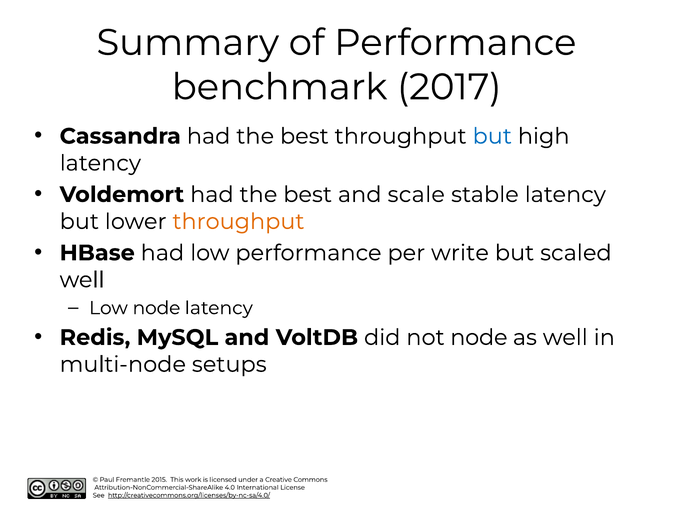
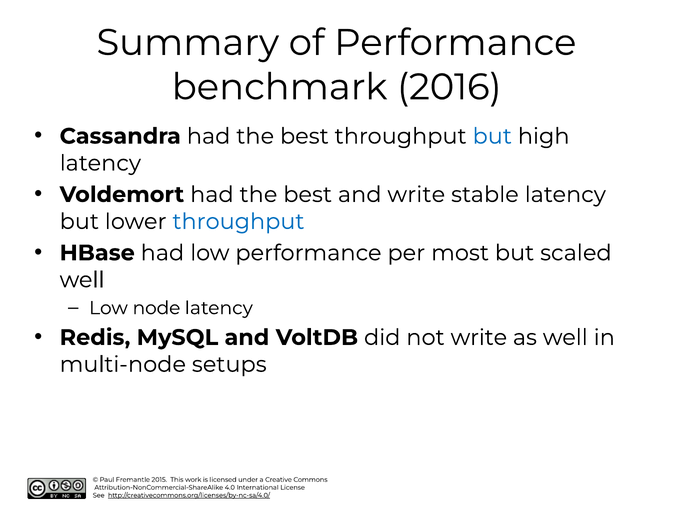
2017: 2017 -> 2016
and scale: scale -> write
throughput at (238, 221) colour: orange -> blue
write: write -> most
not node: node -> write
